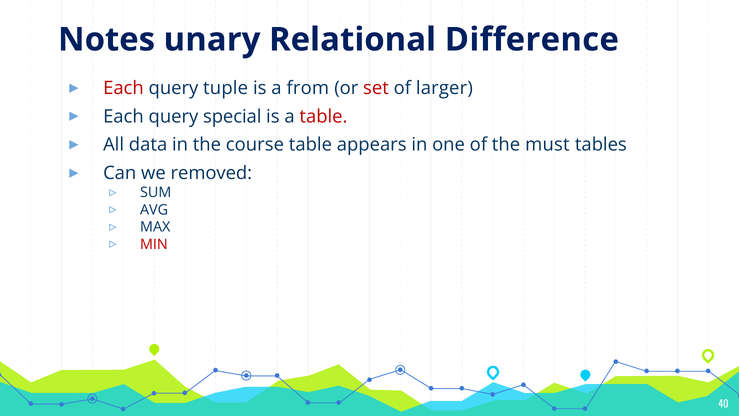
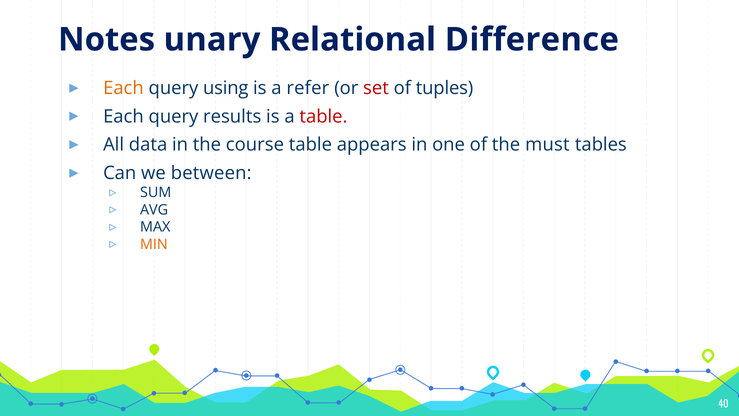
Each at (123, 88) colour: red -> orange
tuple: tuple -> using
from: from -> refer
larger: larger -> tuples
special: special -> results
removed: removed -> between
MIN colour: red -> orange
